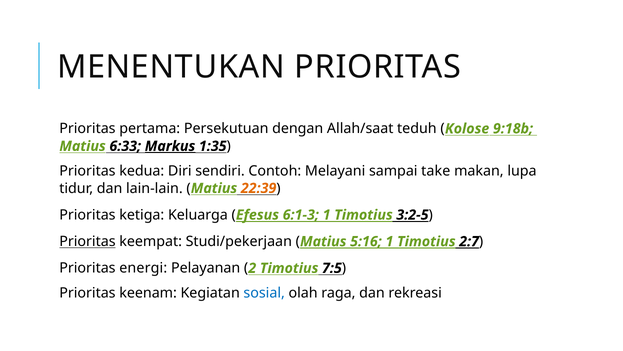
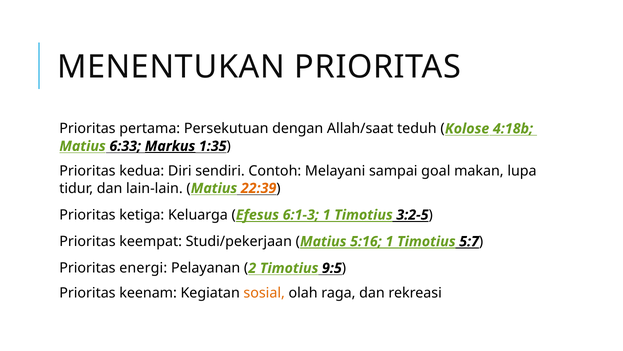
9:18b: 9:18b -> 4:18b
take: take -> goal
Prioritas at (87, 241) underline: present -> none
2:7: 2:7 -> 5:7
7:5: 7:5 -> 9:5
sosial colour: blue -> orange
